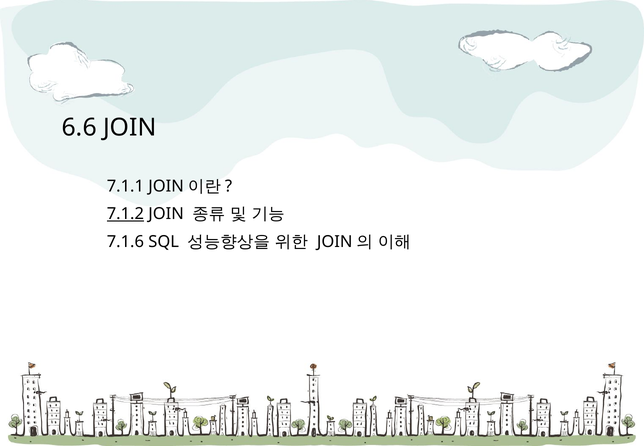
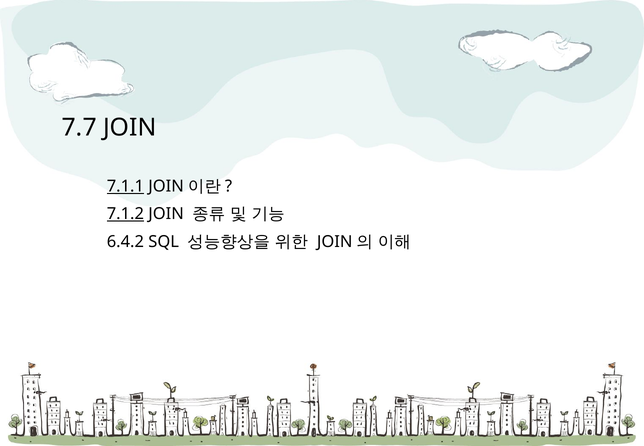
6.6: 6.6 -> 7.7
7.1.1 underline: none -> present
7.1.6: 7.1.6 -> 6.4.2
